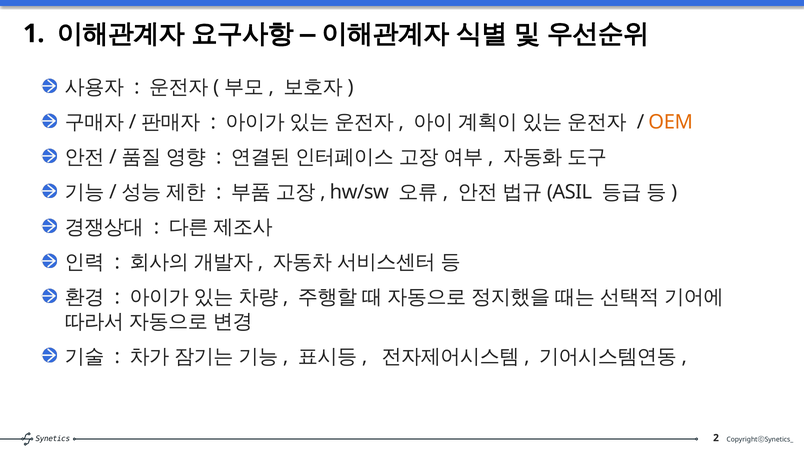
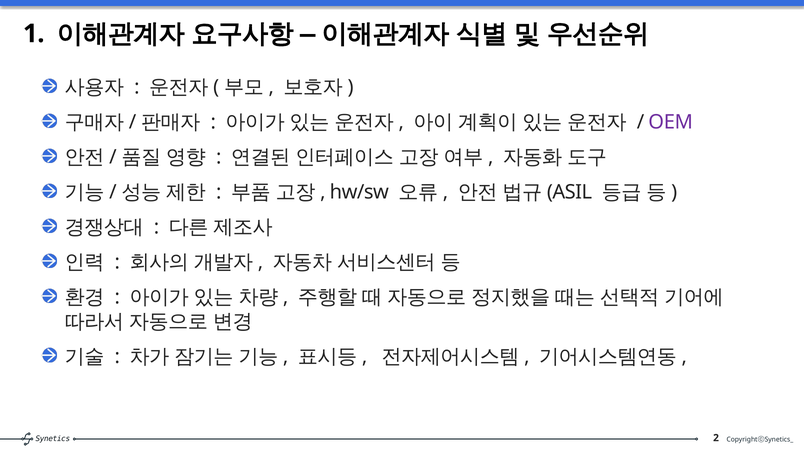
OEM colour: orange -> purple
